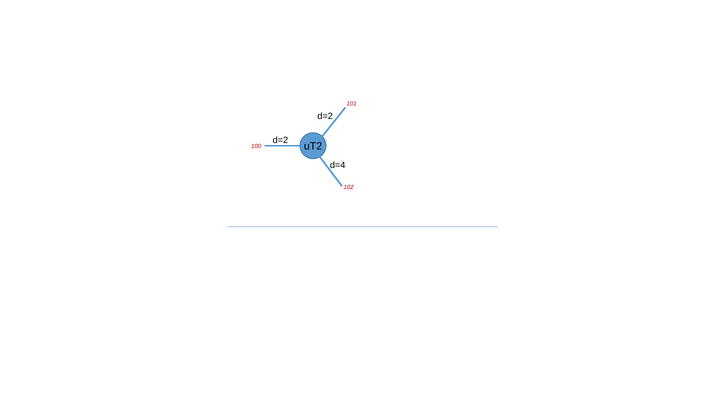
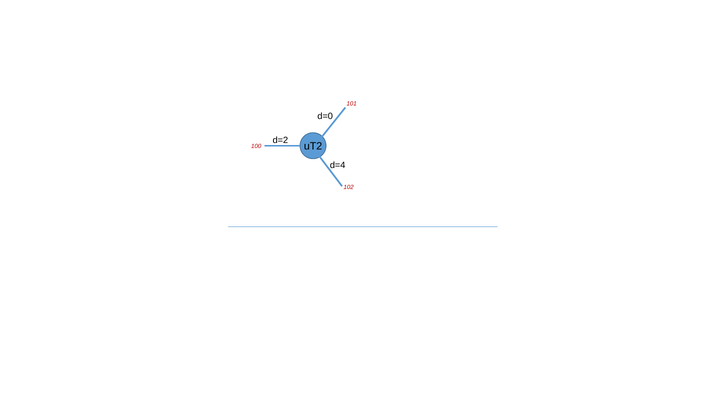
d=2 at (325, 116): d=2 -> d=0
